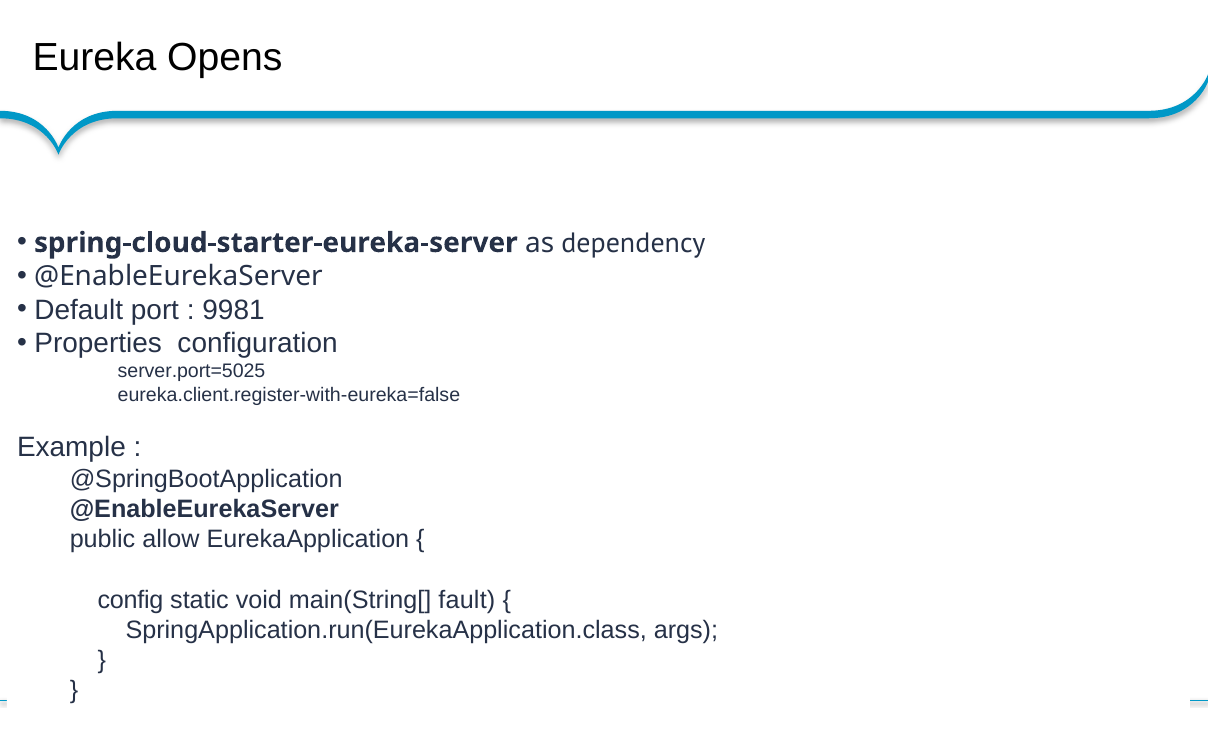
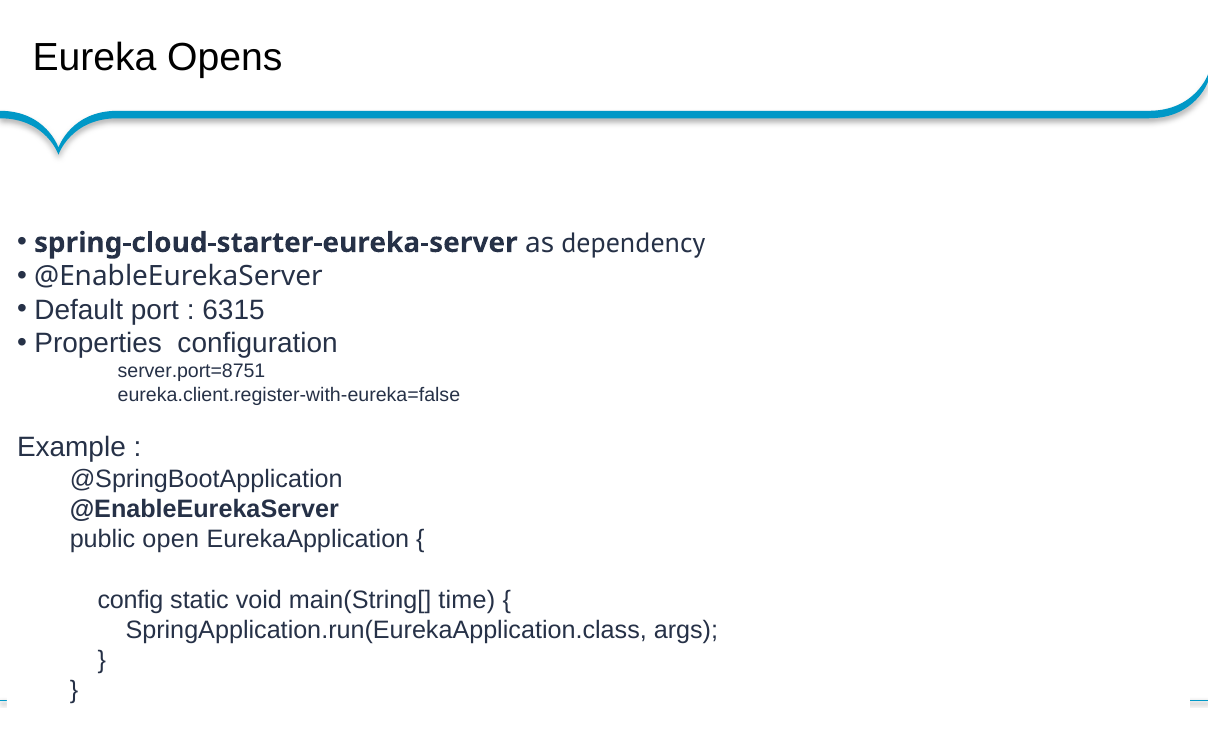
9981: 9981 -> 6315
server.port=5025: server.port=5025 -> server.port=8751
allow: allow -> open
fault: fault -> time
